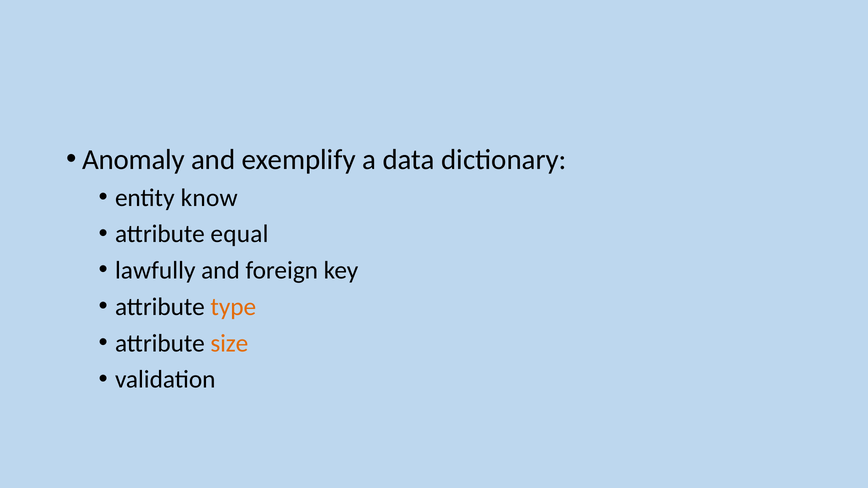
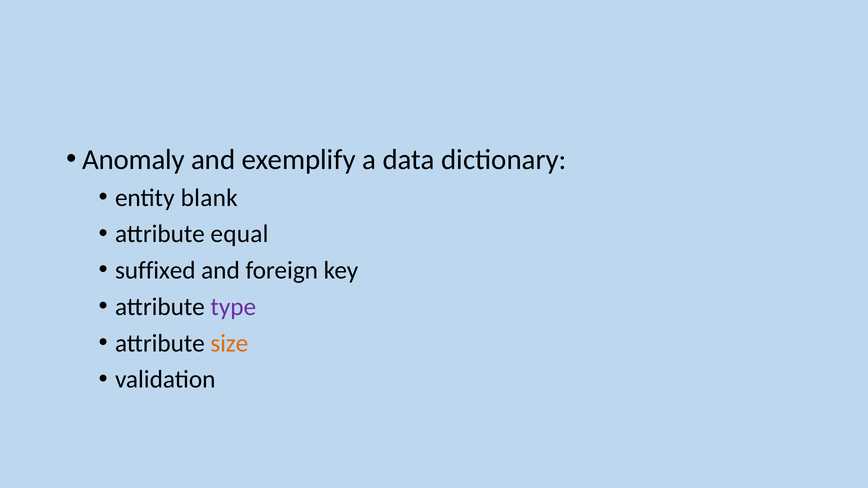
know: know -> blank
lawfully: lawfully -> suffixed
type colour: orange -> purple
